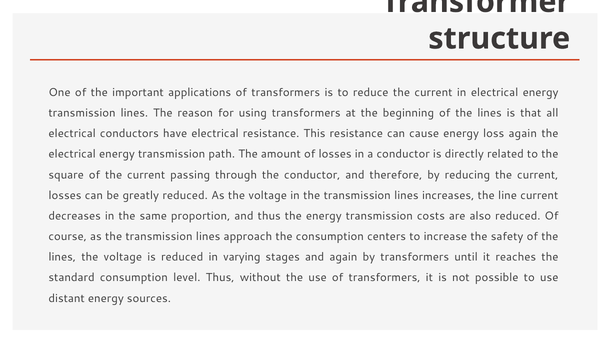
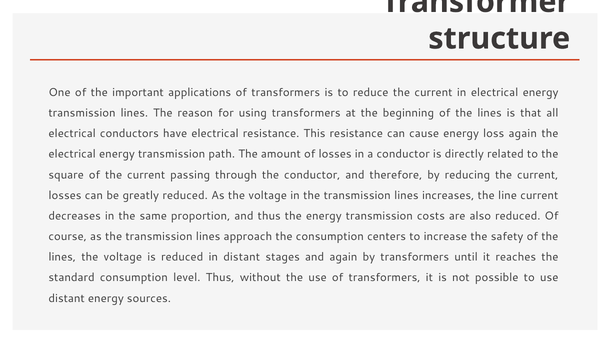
in varying: varying -> distant
